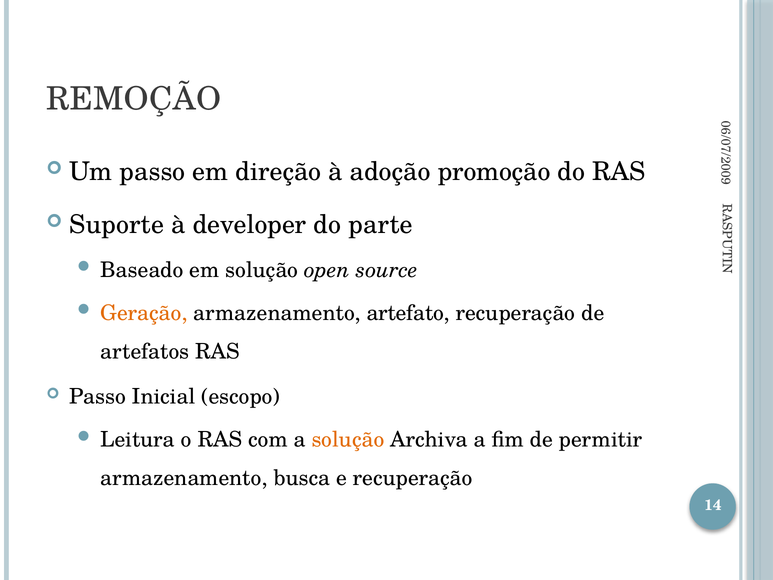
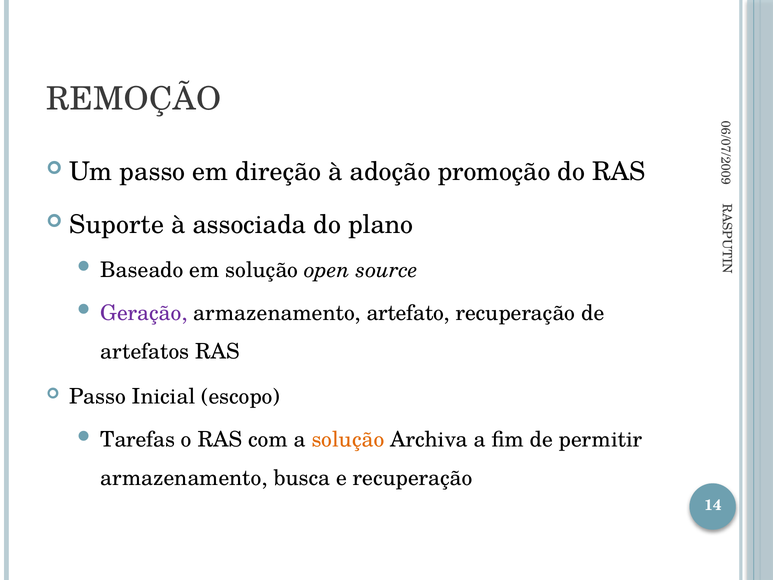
developer: developer -> associada
parte: parte -> plano
Geração colour: orange -> purple
Leitura: Leitura -> Tarefas
